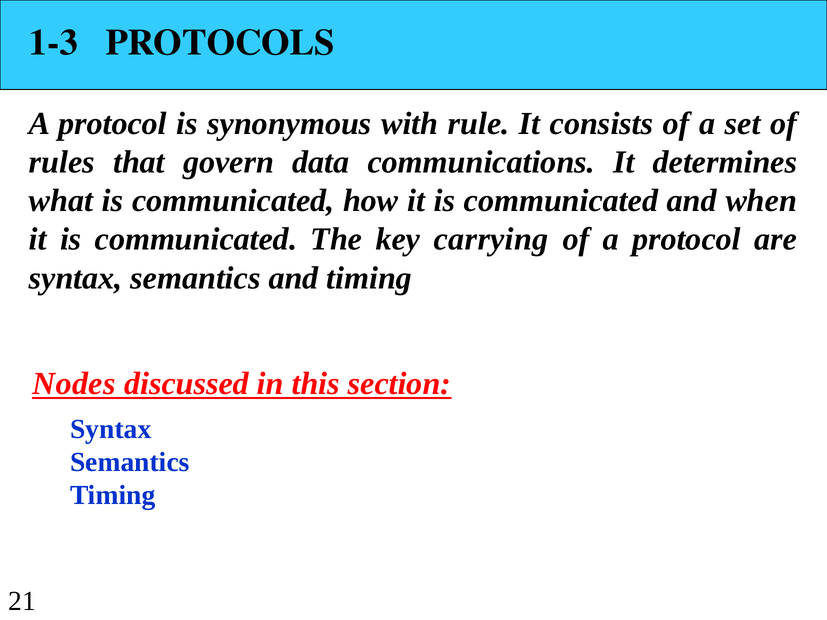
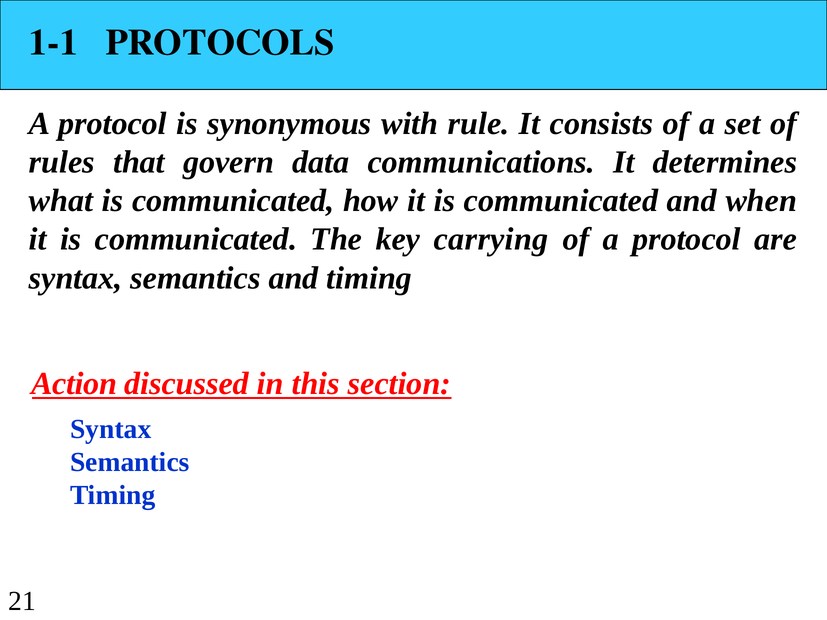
1-3: 1-3 -> 1-1
Nodes: Nodes -> Action
